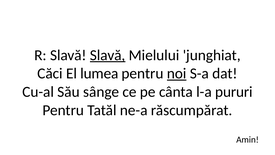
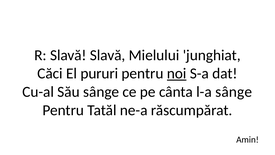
Slavă at (108, 55) underline: present -> none
lumea: lumea -> pururi
l-a pururi: pururi -> sânge
